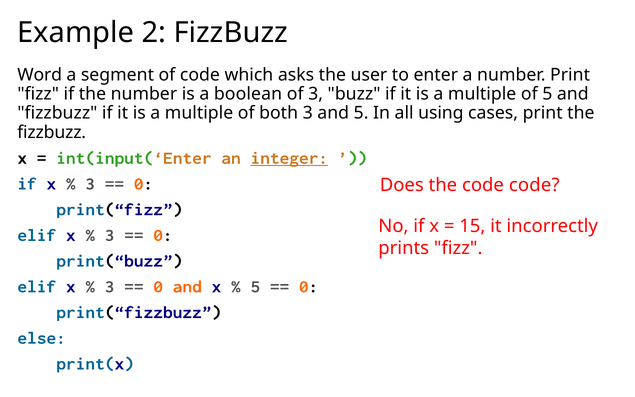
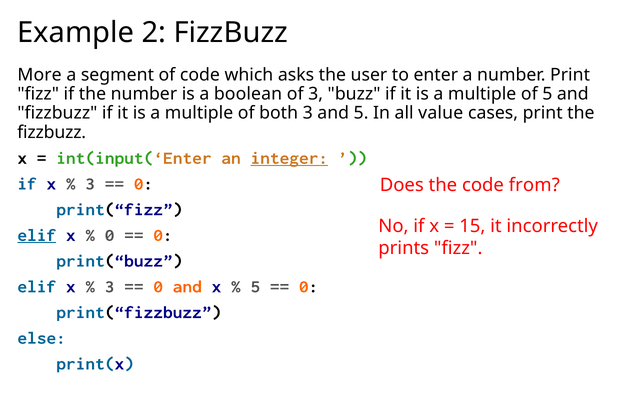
Word: Word -> More
using: using -> value
code code: code -> from
elif at (37, 235) underline: none -> present
3 at (110, 235): 3 -> 0
